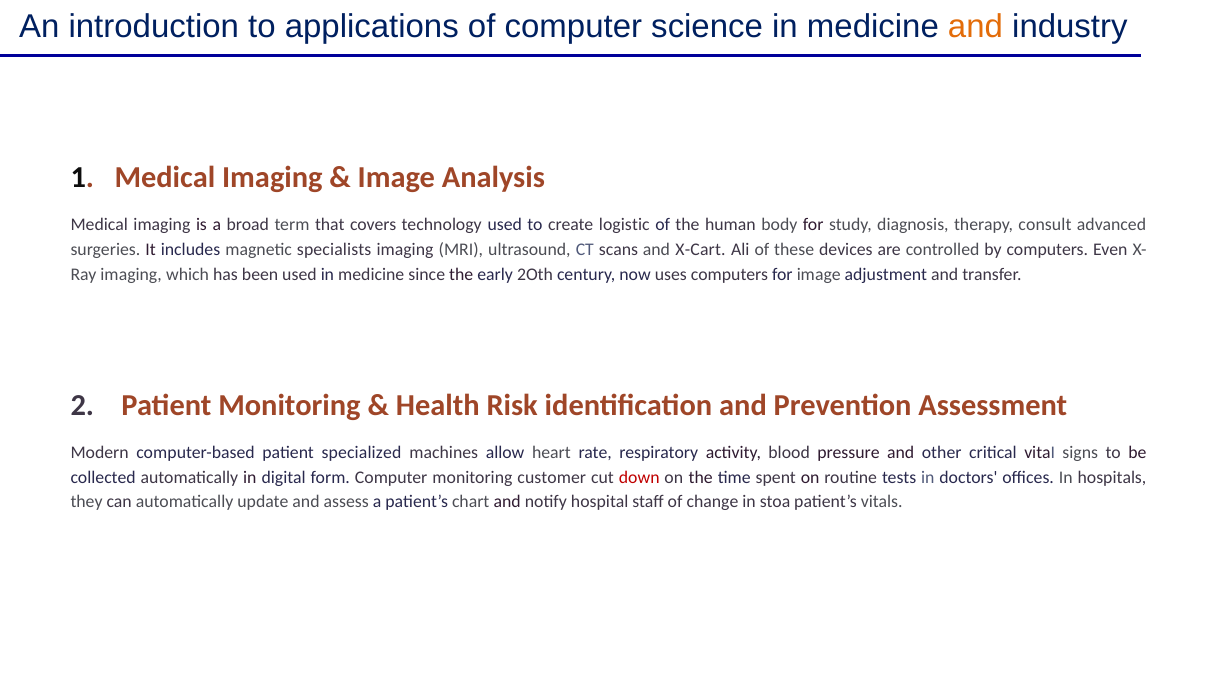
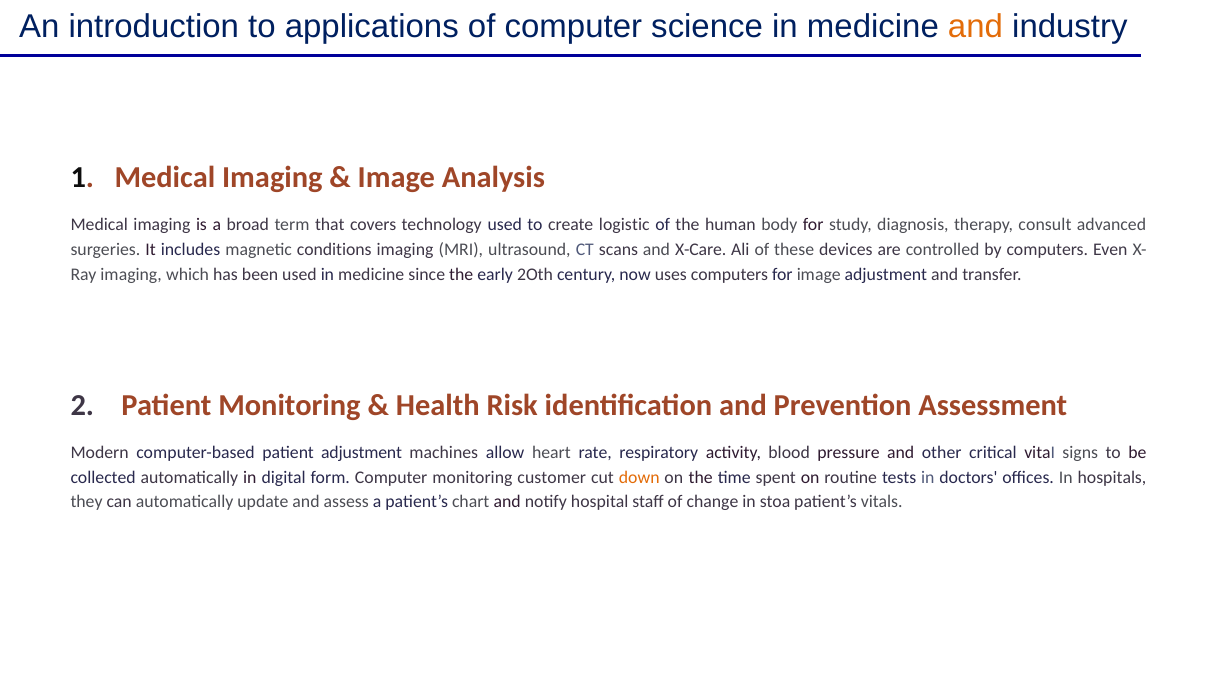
specialists: specialists -> conditions
X-Cart: X-Cart -> X-Care
patient specialized: specialized -> adjustment
down colour: red -> orange
